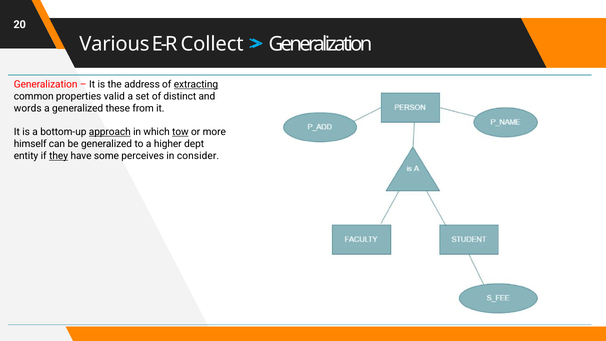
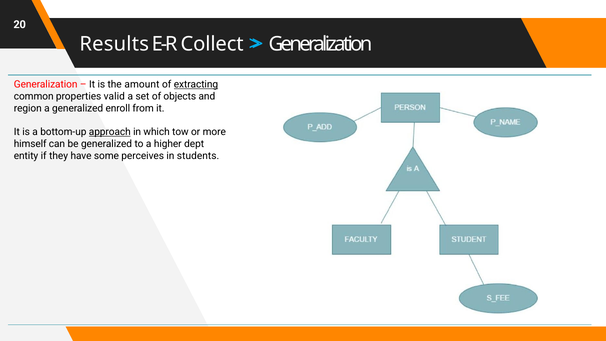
Various: Various -> Results
address: address -> amount
distinct: distinct -> objects
words: words -> region
these: these -> enroll
tow underline: present -> none
they underline: present -> none
consider: consider -> students
